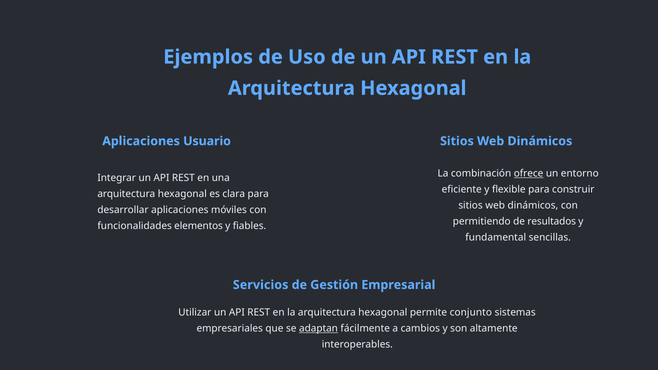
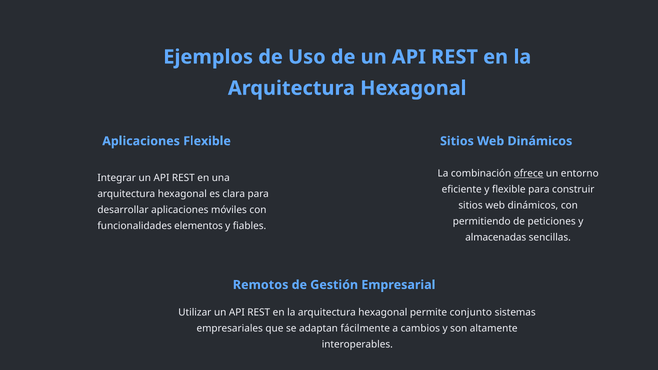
Aplicaciones Usuario: Usuario -> Flexible
resultados: resultados -> peticiones
fundamental: fundamental -> almacenadas
Servicios: Servicios -> Remotos
adaptan underline: present -> none
